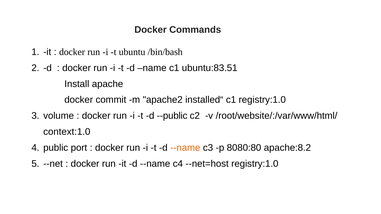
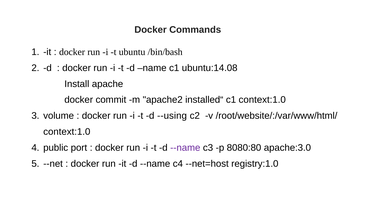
ubuntu:83.51: ubuntu:83.51 -> ubuntu:14.08
c1 registry:1.0: registry:1.0 -> context:1.0
--public: --public -> --using
--name at (185, 148) colour: orange -> purple
apache:8.2: apache:8.2 -> apache:3.0
